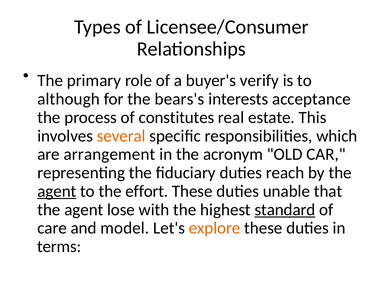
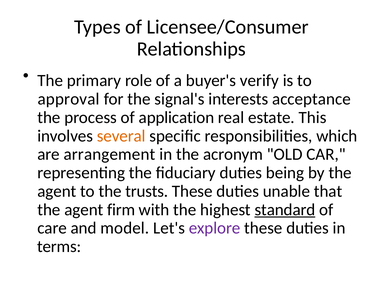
although: although -> approval
bears's: bears's -> signal's
constitutes: constitutes -> application
reach: reach -> being
agent at (57, 191) underline: present -> none
effort: effort -> trusts
lose: lose -> firm
explore colour: orange -> purple
